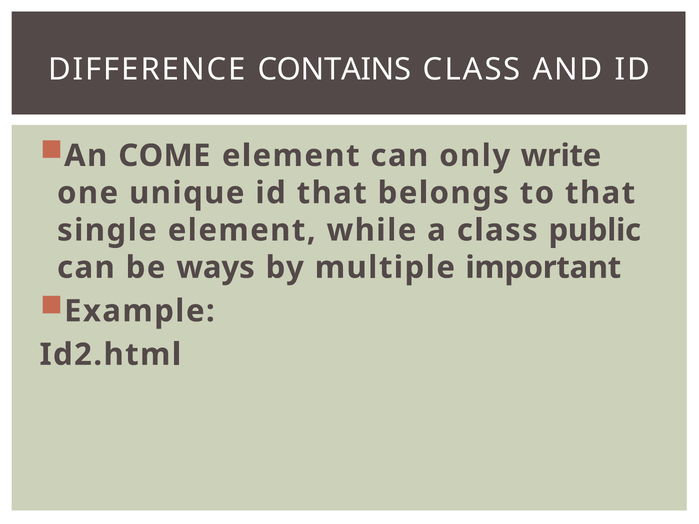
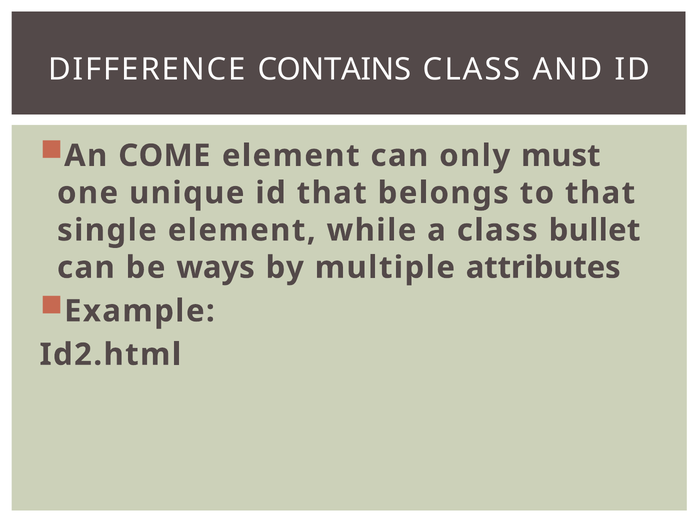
write: write -> must
public: public -> bullet
important: important -> attributes
